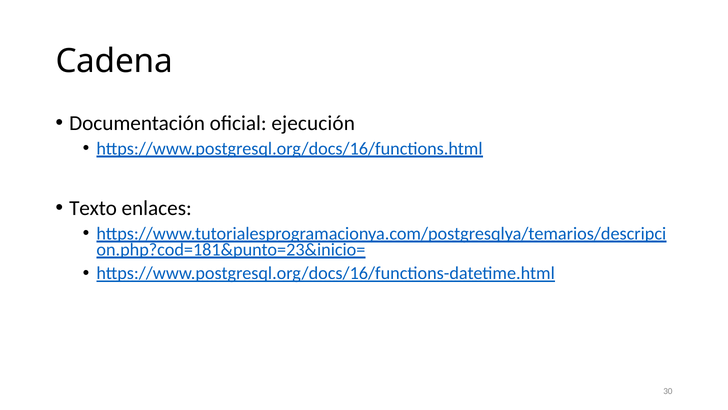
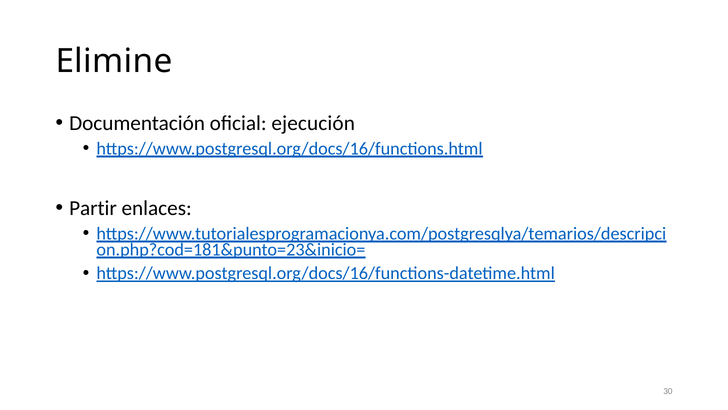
Cadena: Cadena -> Elimine
Texto: Texto -> Partir
